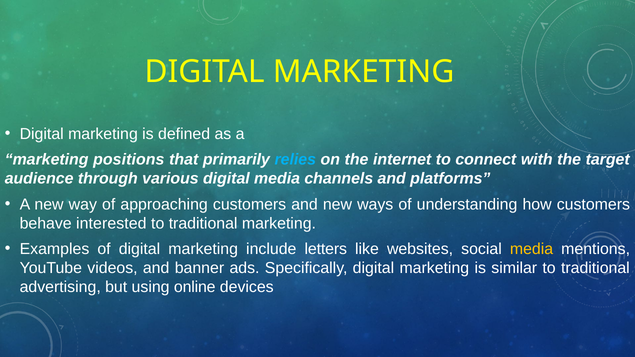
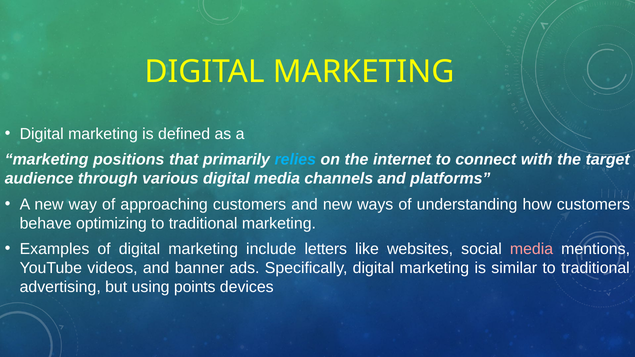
interested: interested -> optimizing
media at (532, 249) colour: yellow -> pink
online: online -> points
